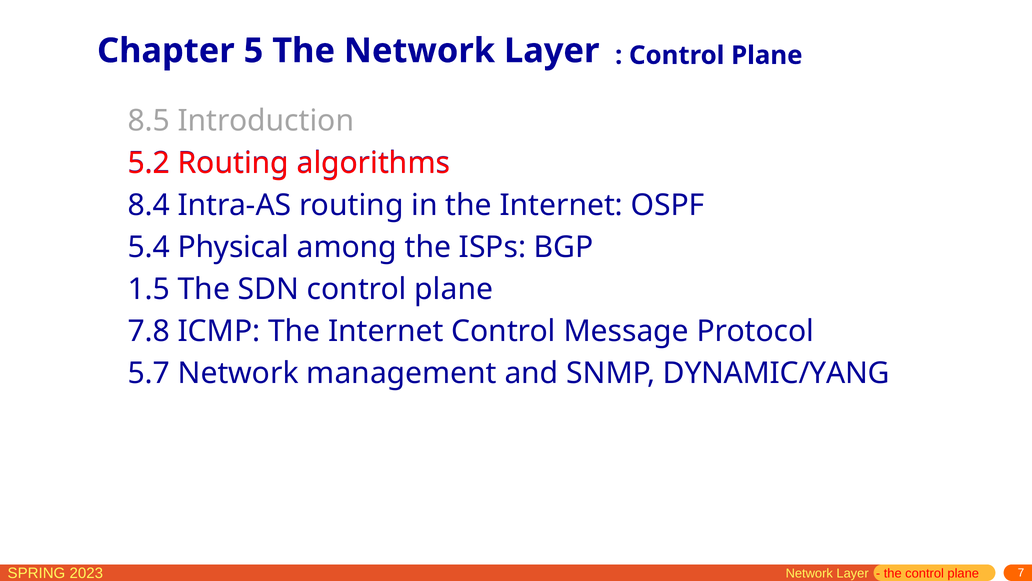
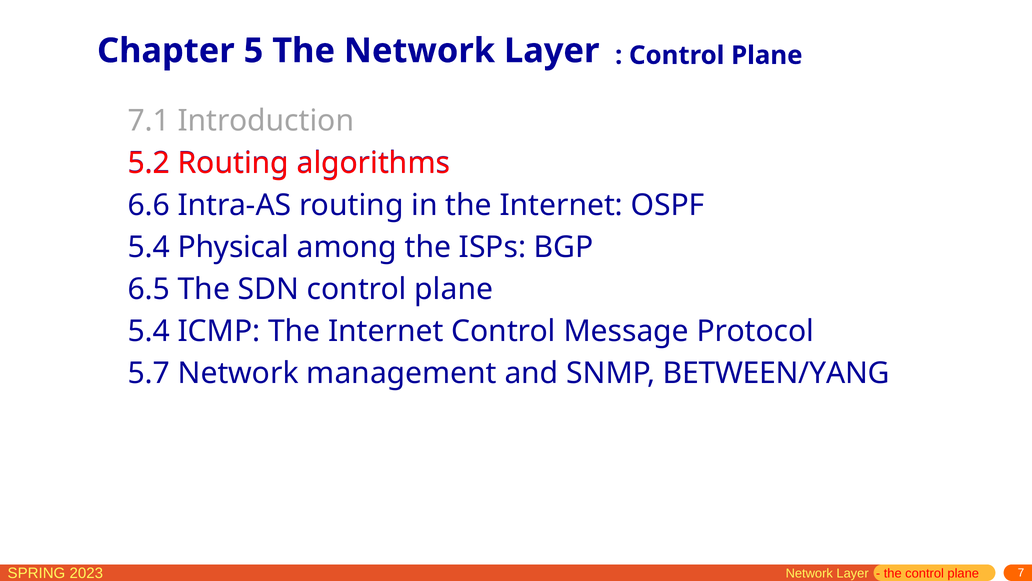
8.5: 8.5 -> 7.1
8.4: 8.4 -> 6.6
1.5: 1.5 -> 6.5
7.8 at (149, 331): 7.8 -> 5.4
DYNAMIC/YANG: DYNAMIC/YANG -> BETWEEN/YANG
